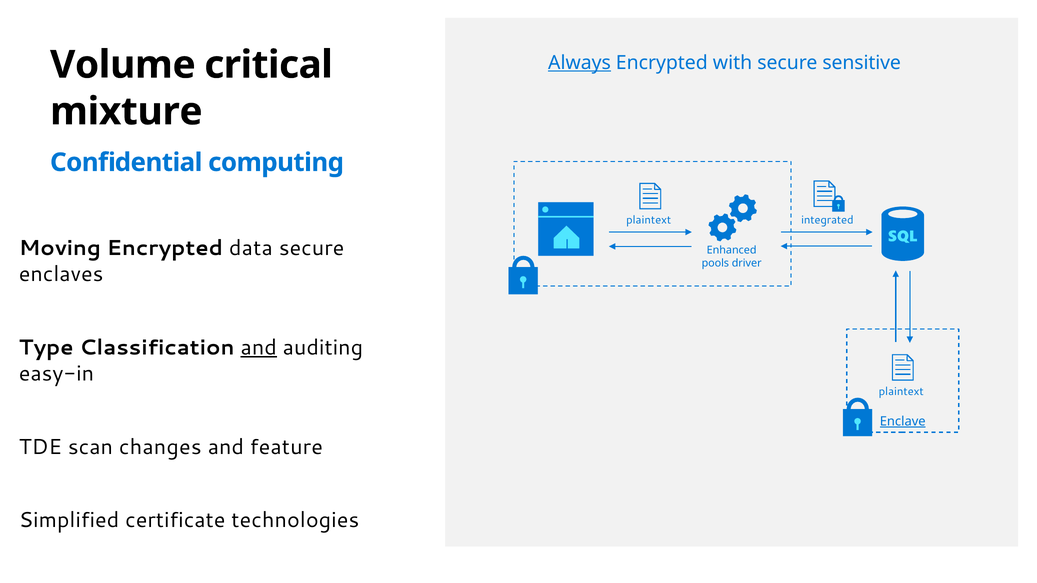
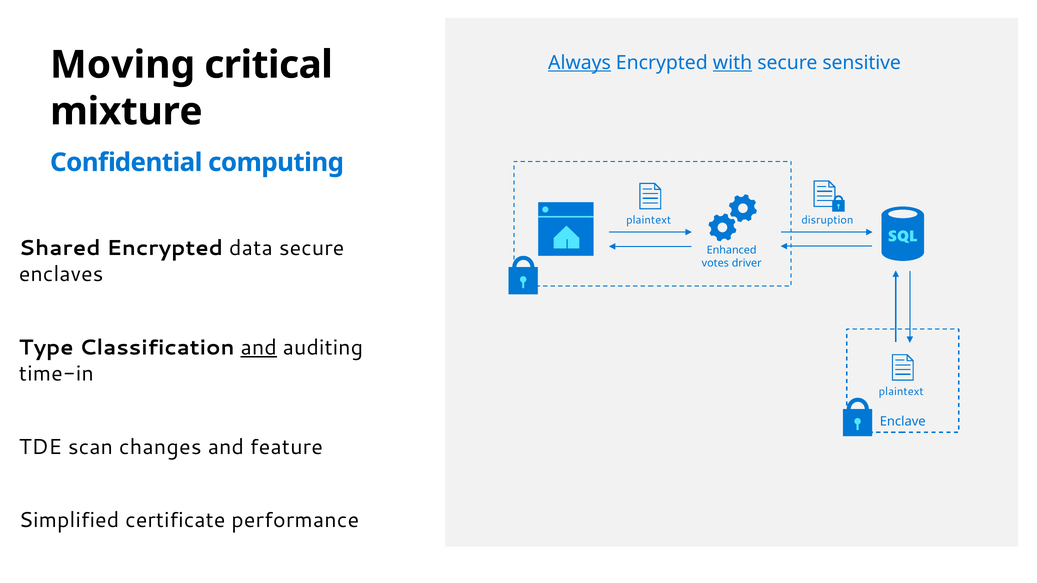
with underline: none -> present
Volume: Volume -> Moving
integrated: integrated -> disruption
Moving: Moving -> Shared
pools: pools -> votes
easy-in: easy-in -> time-in
Enclave underline: present -> none
technologies: technologies -> performance
